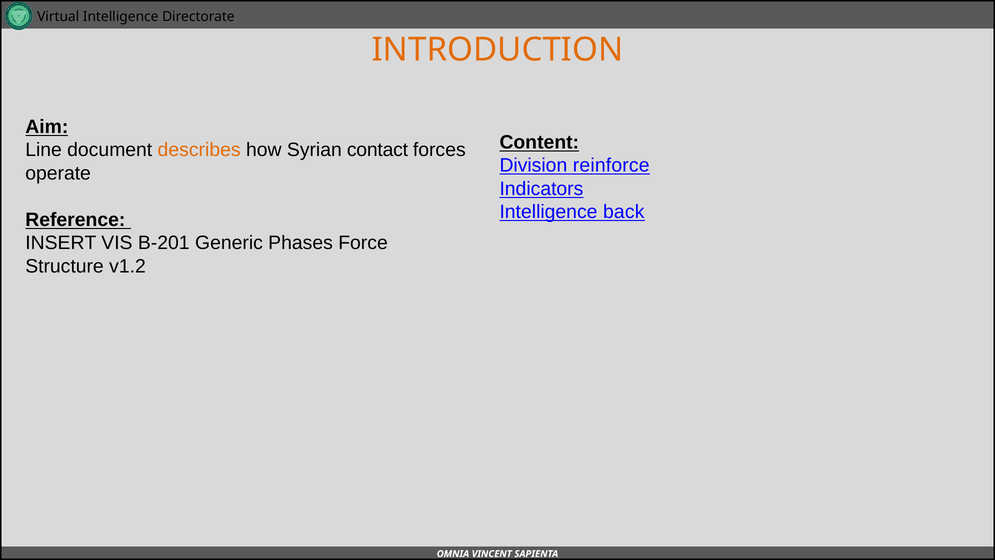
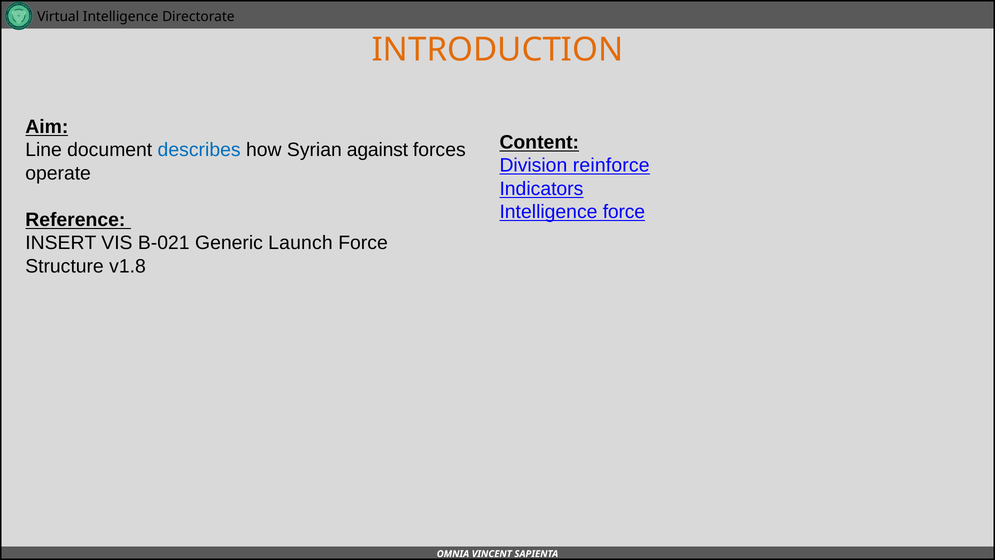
describes colour: orange -> blue
contact: contact -> against
Intelligence back: back -> force
B-201: B-201 -> B-021
Phases: Phases -> Launch
v1.2: v1.2 -> v1.8
